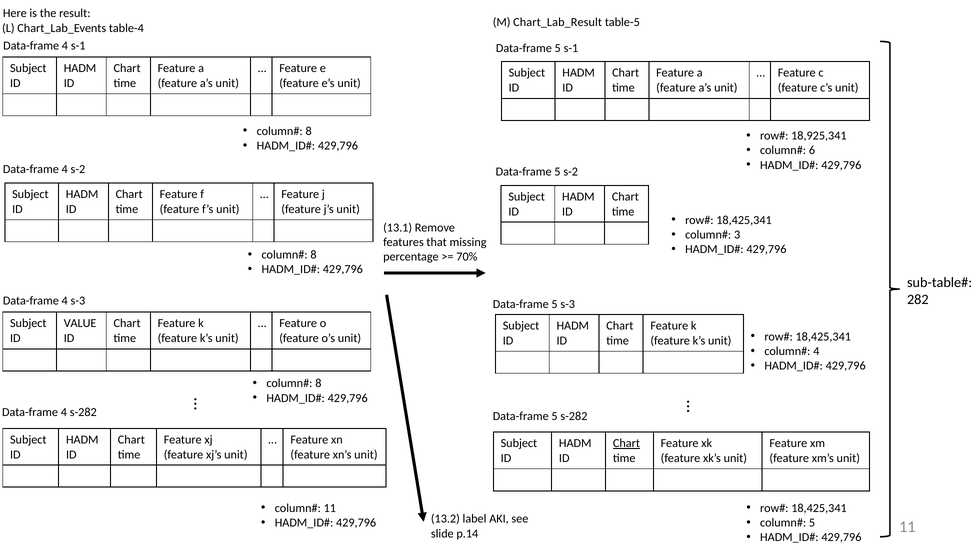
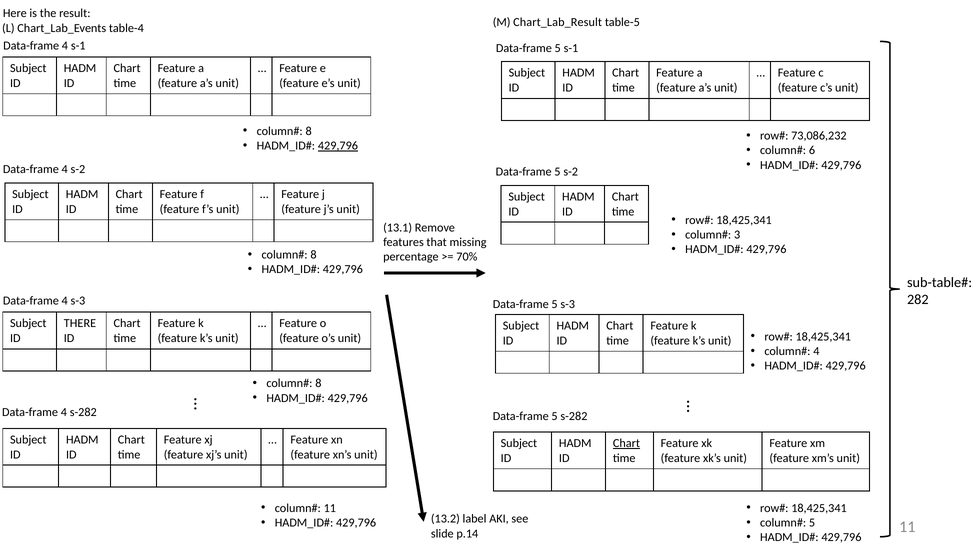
18,925,341: 18,925,341 -> 73,086,232
429,796 at (338, 146) underline: none -> present
VALUE: VALUE -> THERE
